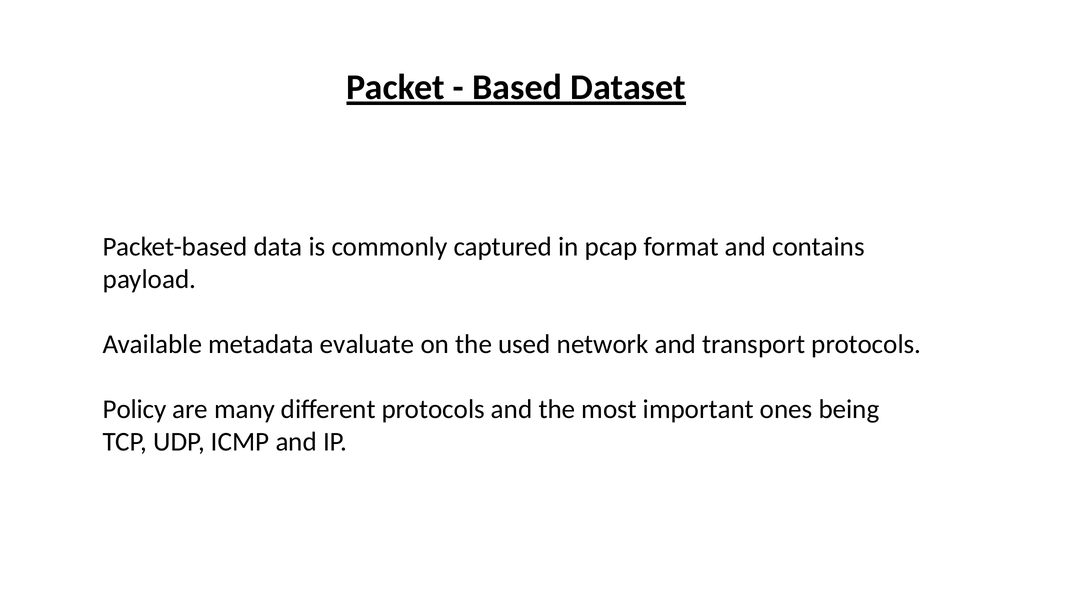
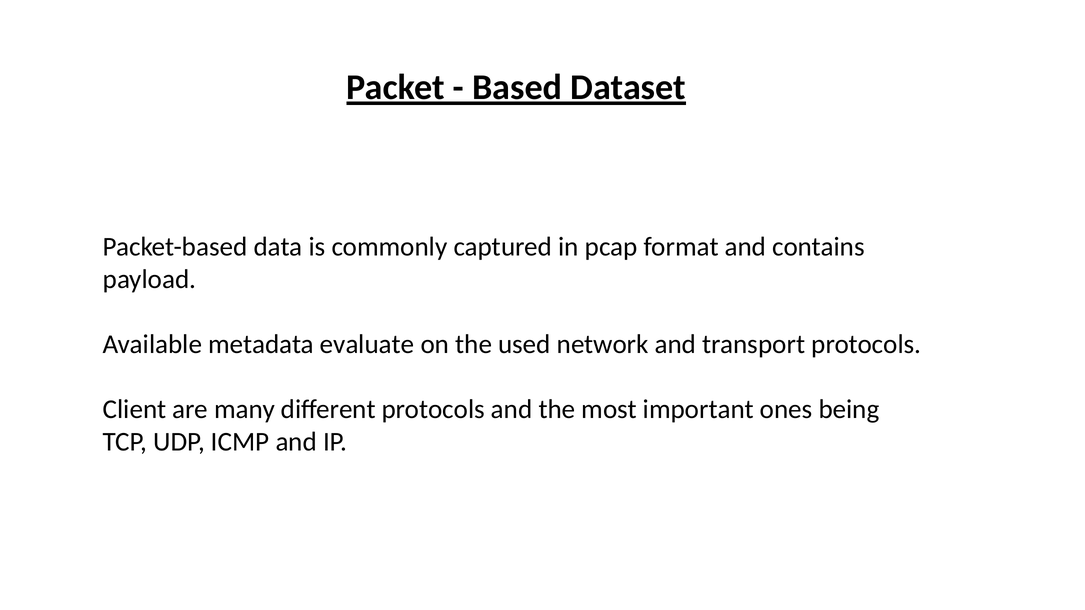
Policy: Policy -> Client
